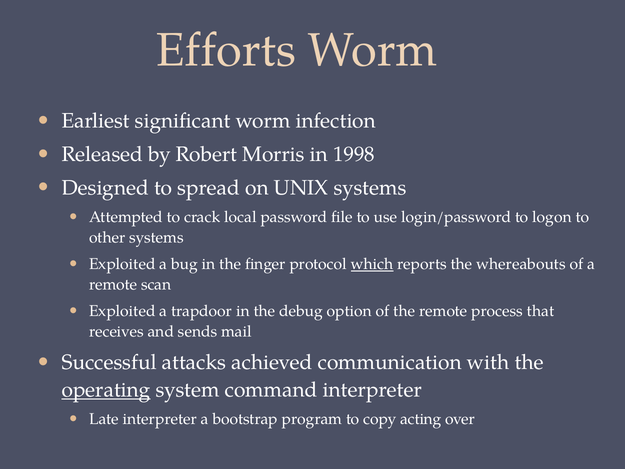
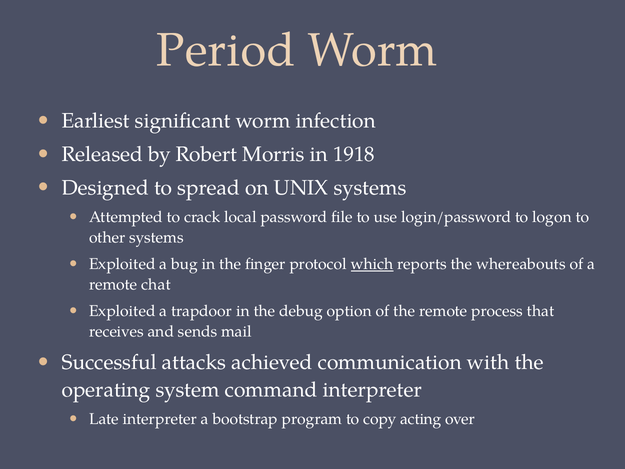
Efforts: Efforts -> Period
1998: 1998 -> 1918
scan: scan -> chat
operating underline: present -> none
